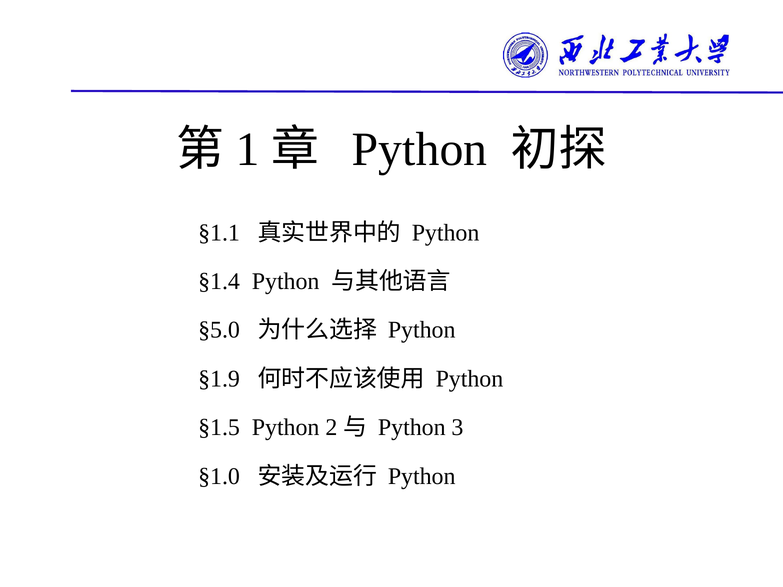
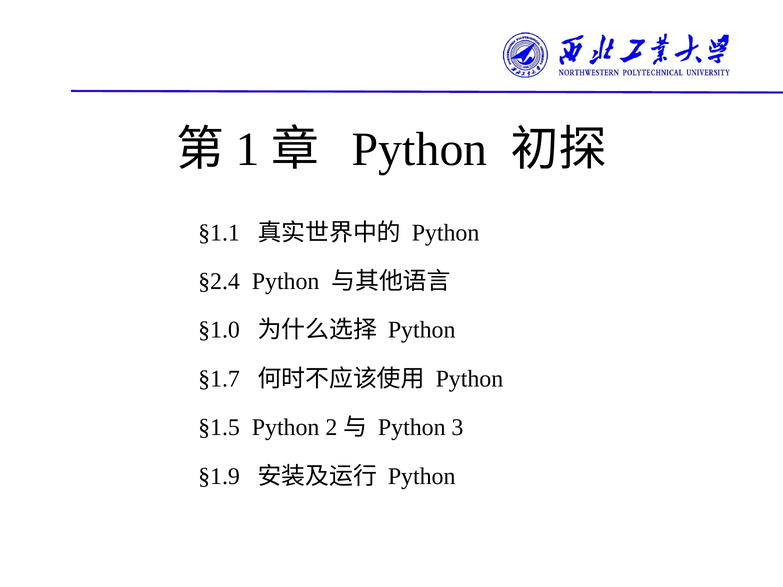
§1.4: §1.4 -> §2.4
§5.0: §5.0 -> §1.0
§1.9: §1.9 -> §1.7
§1.0: §1.0 -> §1.9
